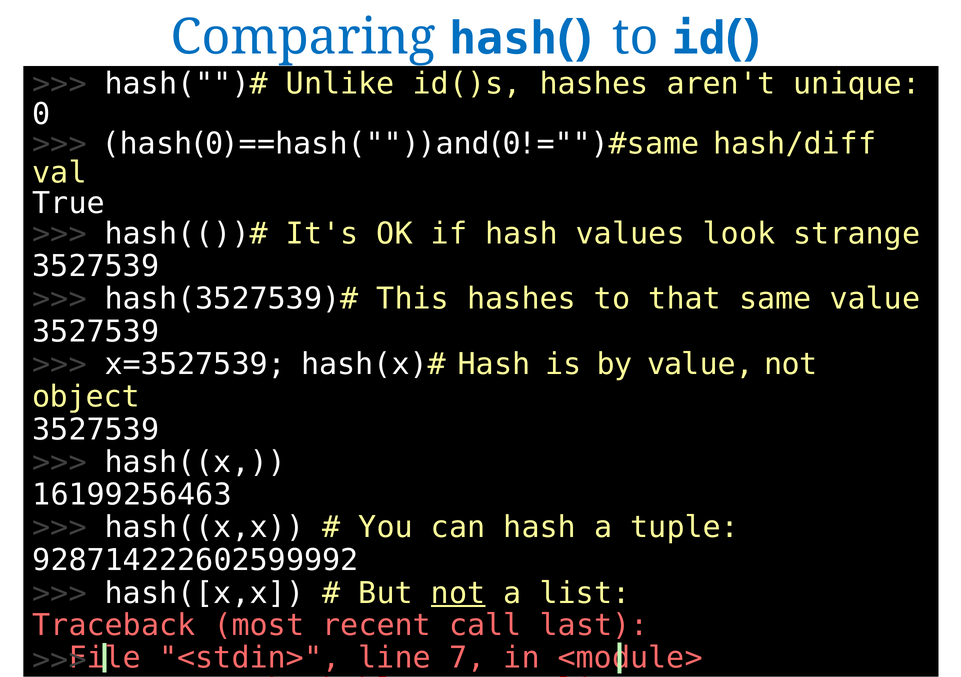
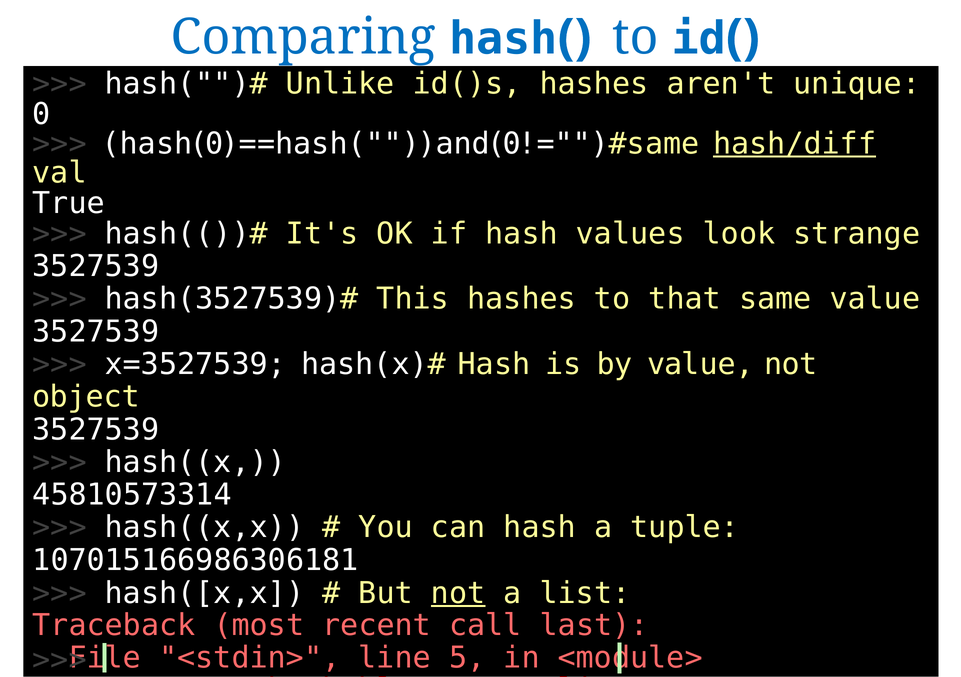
hash/diff underline: none -> present
16199256463: 16199256463 -> 45810573314
928714222602599992: 928714222602599992 -> 107015166986306181
7: 7 -> 5
